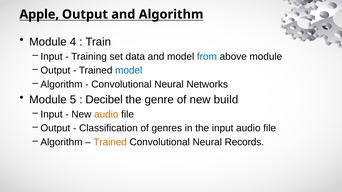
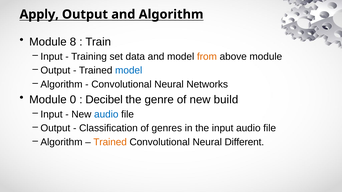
Apple: Apple -> Apply
4: 4 -> 8
from colour: blue -> orange
5: 5 -> 0
audio at (106, 114) colour: orange -> blue
Records: Records -> Different
